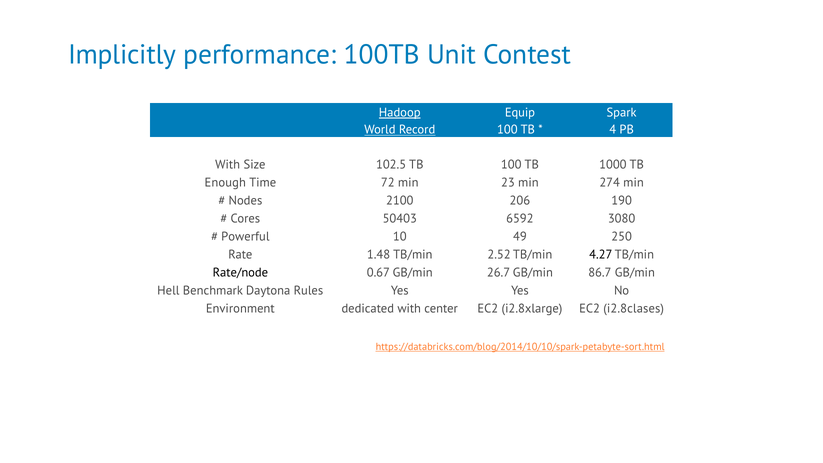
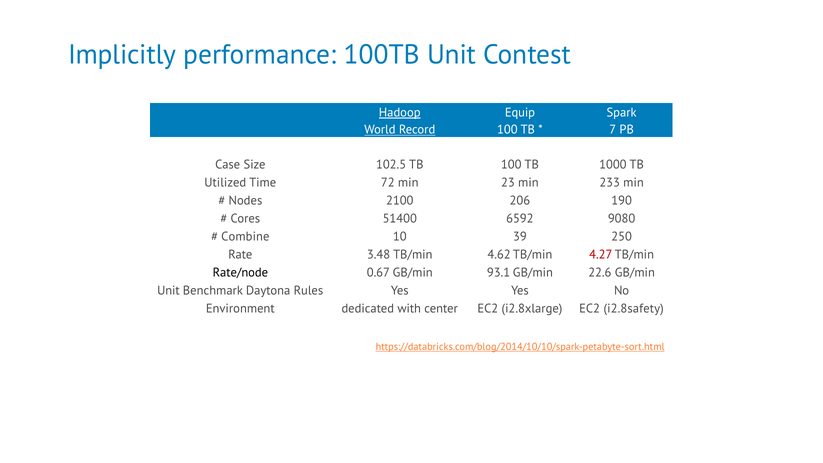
4: 4 -> 7
With at (228, 165): With -> Case
Enough: Enough -> Utilized
274: 274 -> 233
50403: 50403 -> 51400
3080: 3080 -> 9080
Powerful: Powerful -> Combine
49: 49 -> 39
1.48: 1.48 -> 3.48
2.52: 2.52 -> 4.62
4.27 colour: black -> red
26.7: 26.7 -> 93.1
86.7: 86.7 -> 22.6
Hell at (168, 291): Hell -> Unit
i2.8clases: i2.8clases -> i2.8safety
